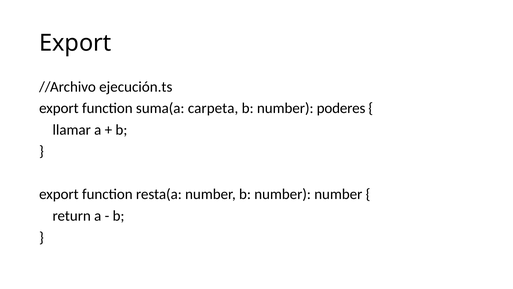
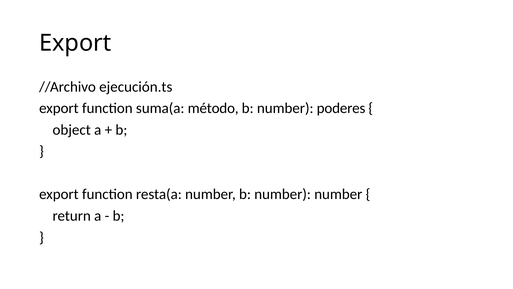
carpeta: carpeta -> método
llamar: llamar -> object
